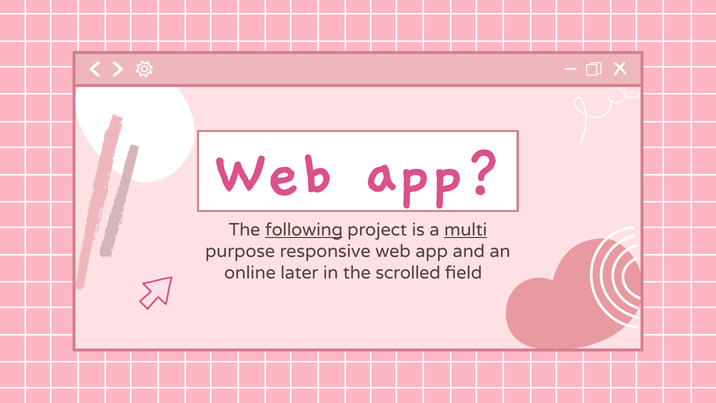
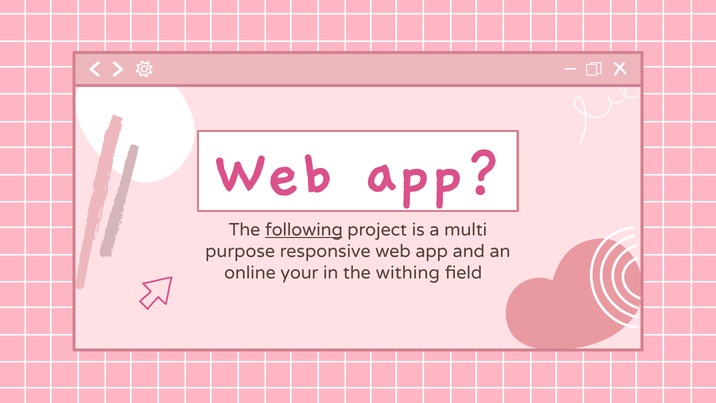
multi underline: present -> none
later: later -> your
scrolled: scrolled -> withing
